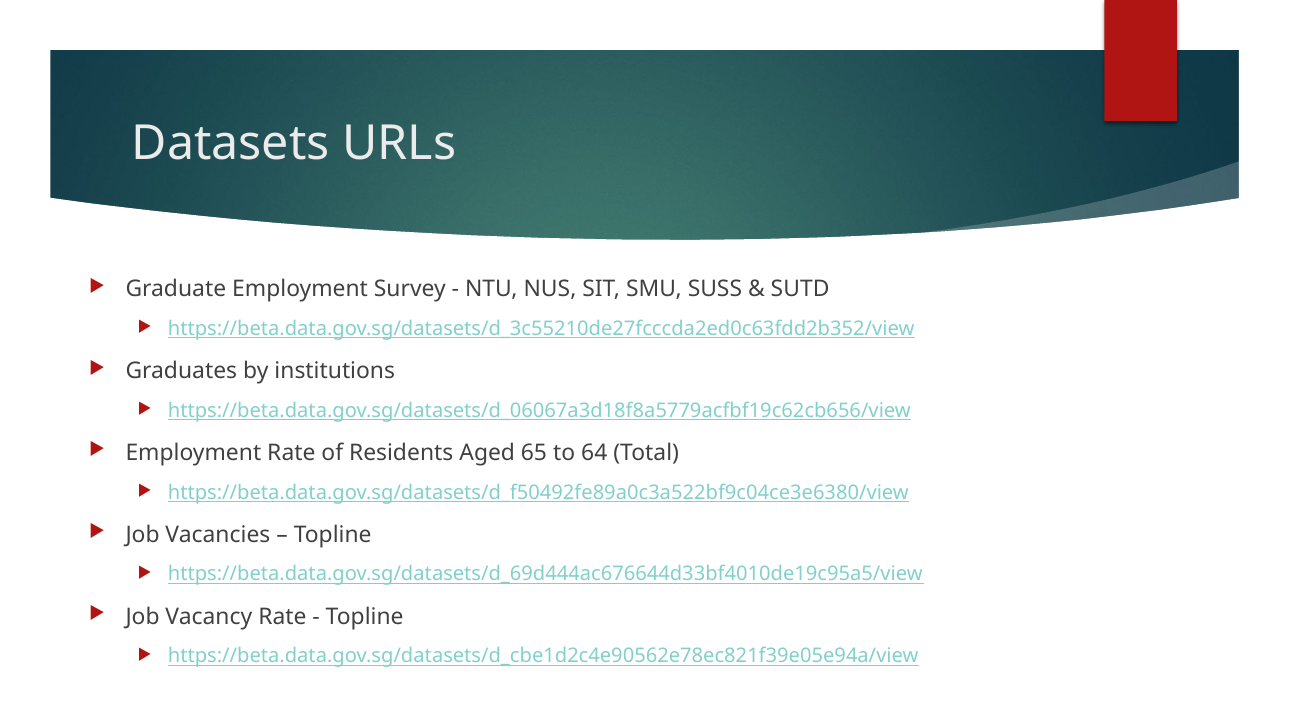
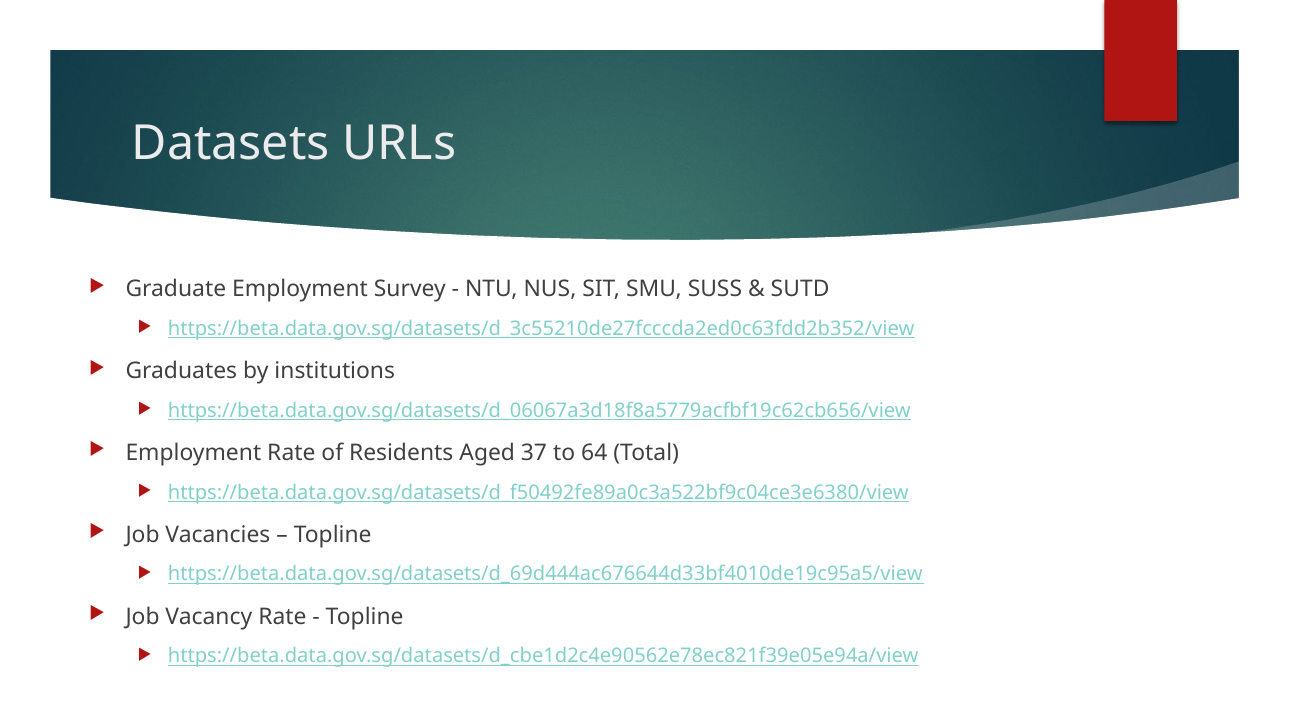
65: 65 -> 37
